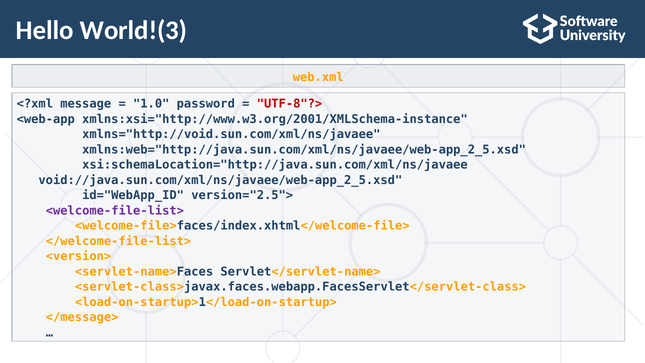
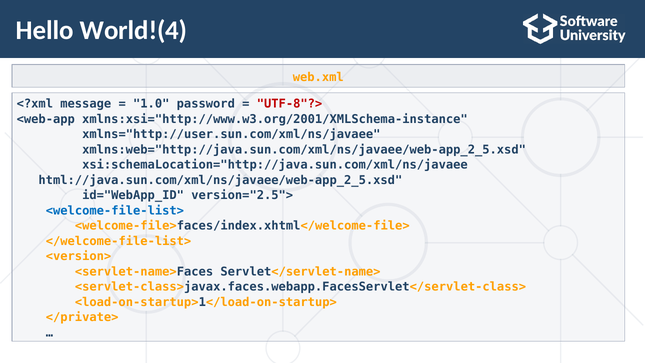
World!(3: World!(3 -> World!(4
xmlns="http://void.sun.com/xml/ns/javaee: xmlns="http://void.sun.com/xml/ns/javaee -> xmlns="http://user.sun.com/xml/ns/javaee
void://java.sun.com/xml/ns/javaee/web-app_2_5.xsd: void://java.sun.com/xml/ns/javaee/web-app_2_5.xsd -> html://java.sun.com/xml/ns/javaee/web-app_2_5.xsd
<welcome-file-list> colour: purple -> blue
</message>: </message> -> </private>
